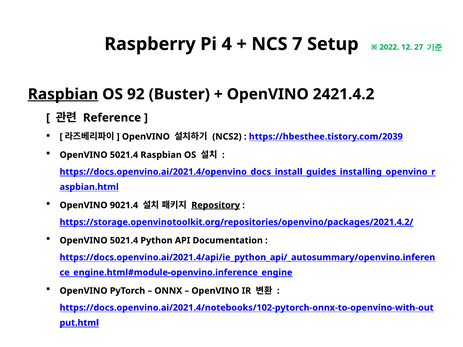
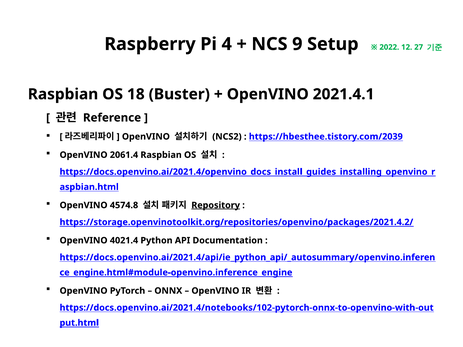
7: 7 -> 9
Raspbian at (63, 94) underline: present -> none
92: 92 -> 18
2421.4.2: 2421.4.2 -> 2021.4.1
5021.4 at (124, 155): 5021.4 -> 2061.4
9021.4: 9021.4 -> 4574.8
5021.4 at (124, 241): 5021.4 -> 4021.4
